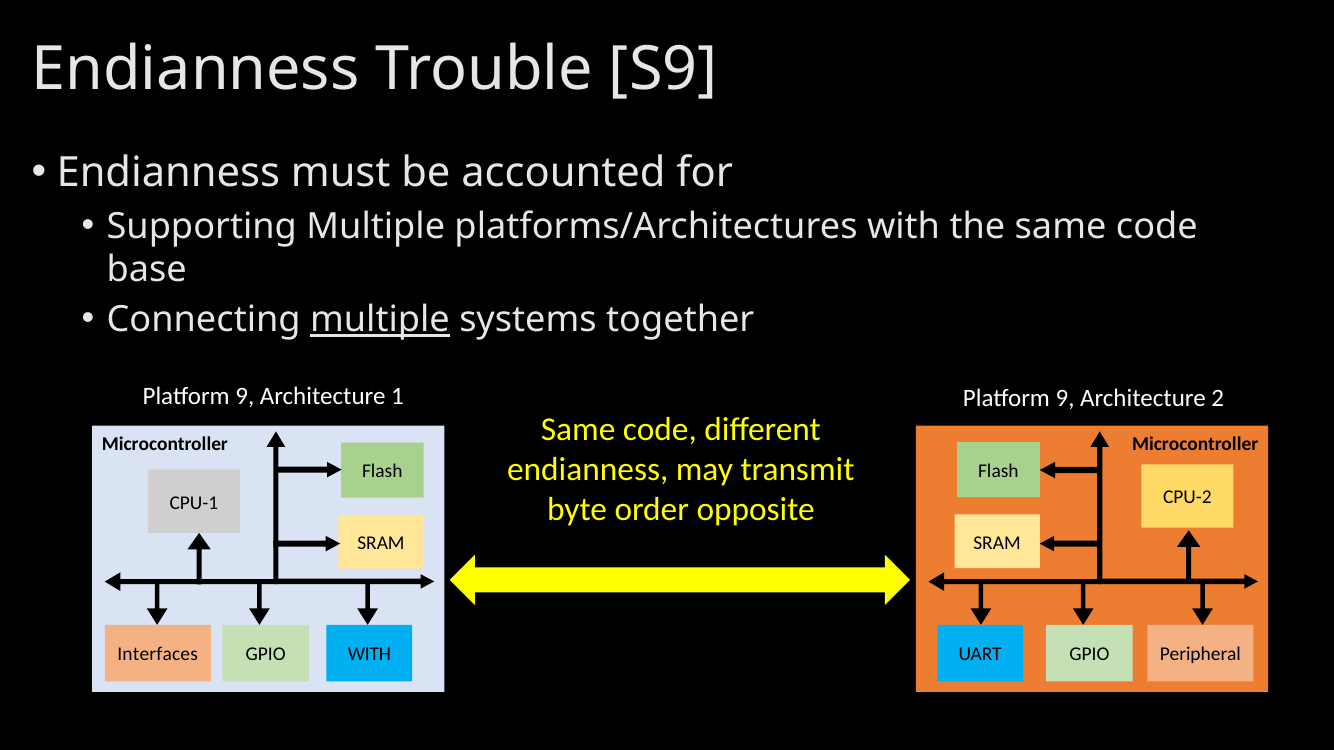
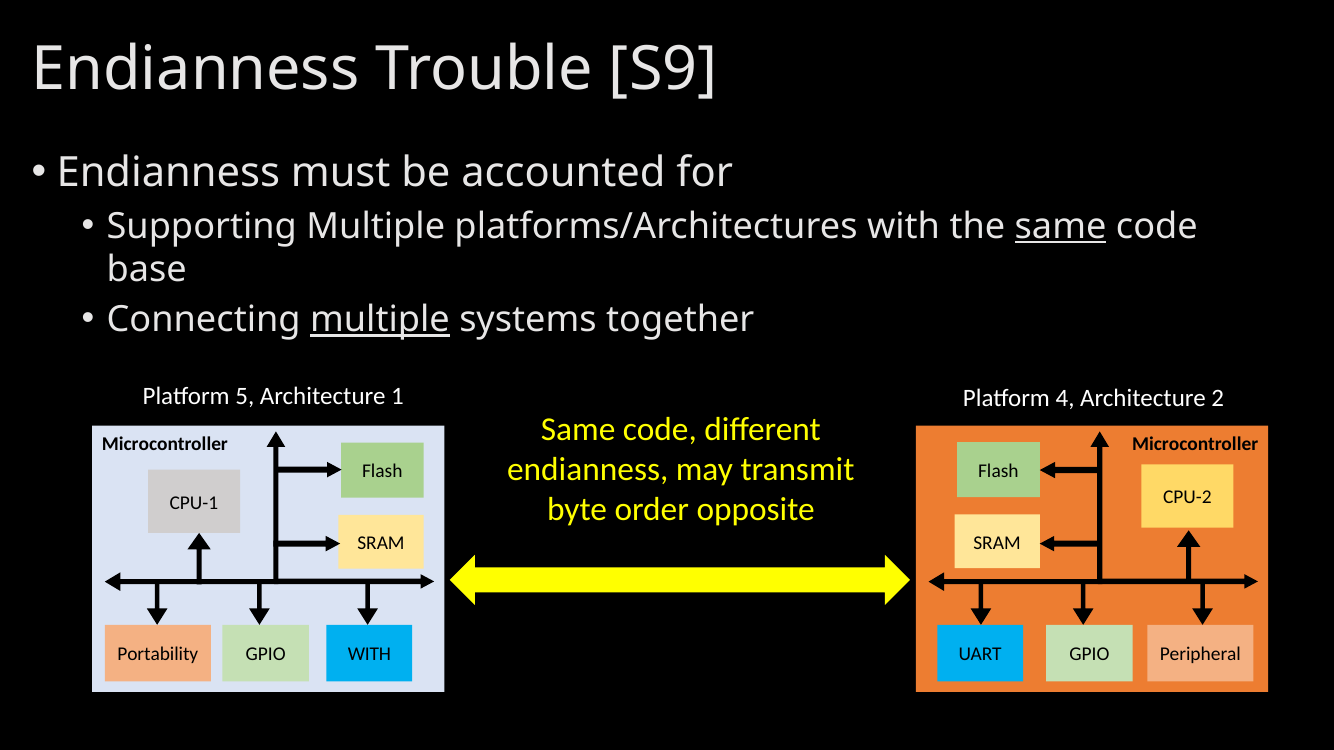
same at (1061, 227) underline: none -> present
9 at (245, 396): 9 -> 5
1 Platform 9: 9 -> 4
Interfaces: Interfaces -> Portability
